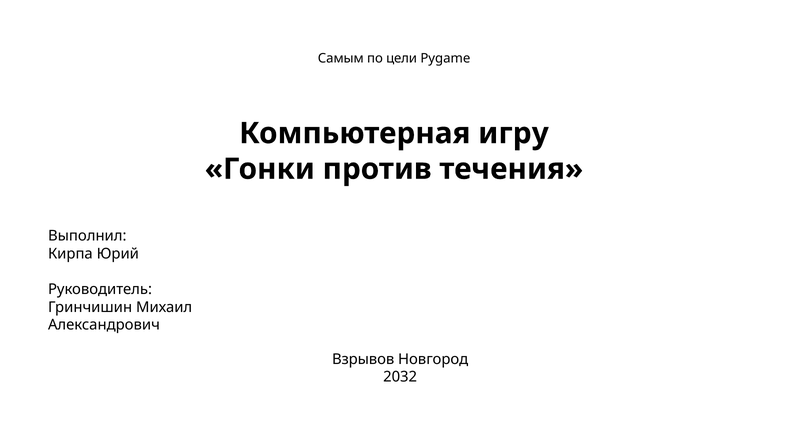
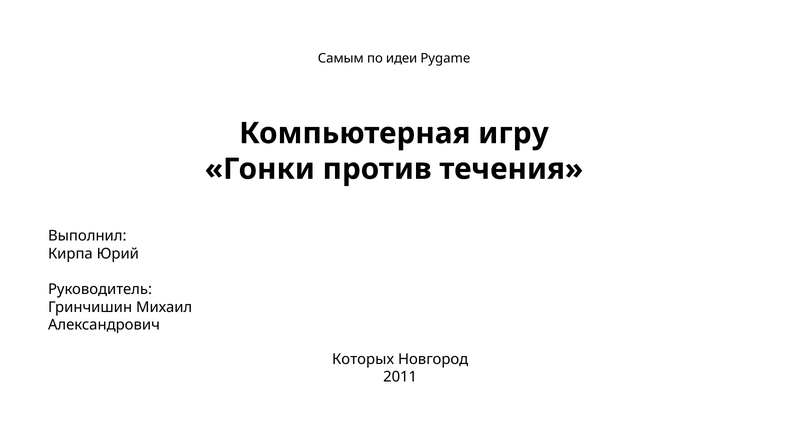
цели: цели -> идеи
Взрывов: Взрывов -> Которых
2032: 2032 -> 2011
